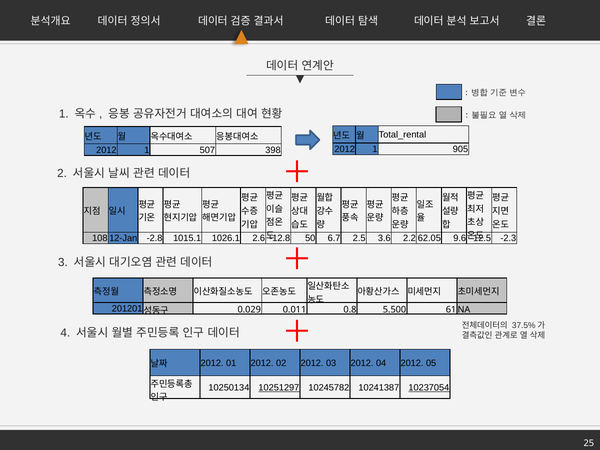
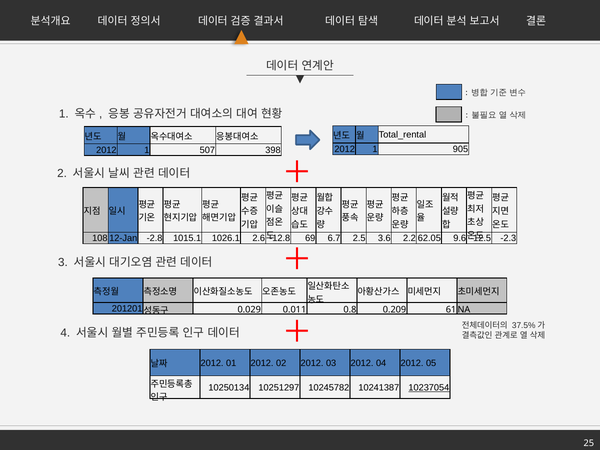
50: 50 -> 69
5.500: 5.500 -> 0.209
10251297 underline: present -> none
